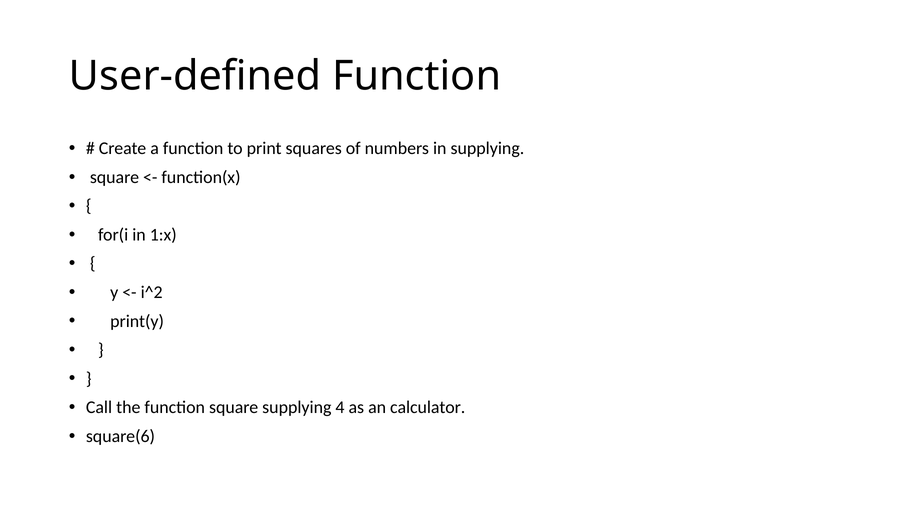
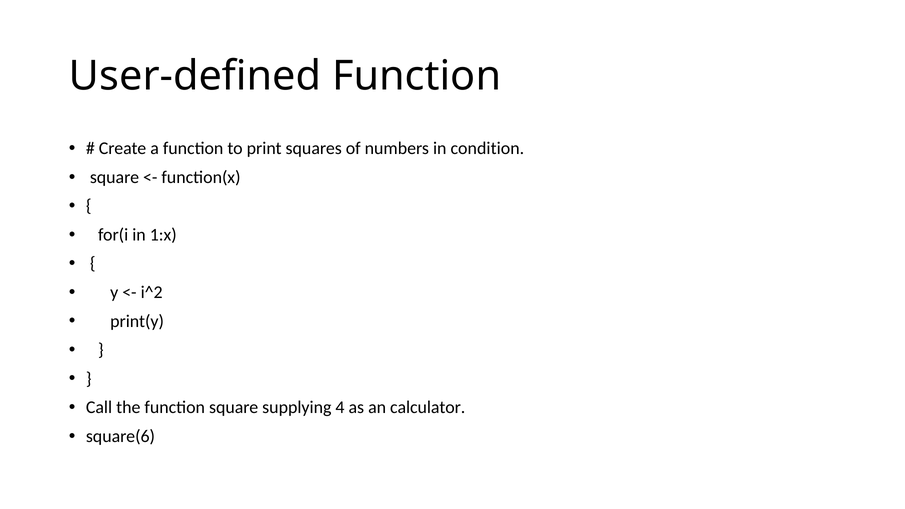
in supplying: supplying -> condition
